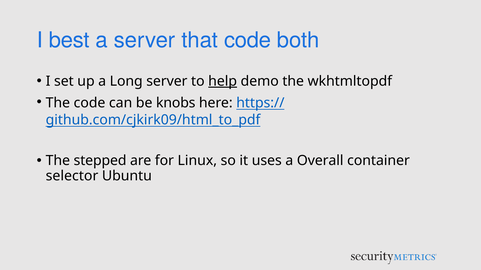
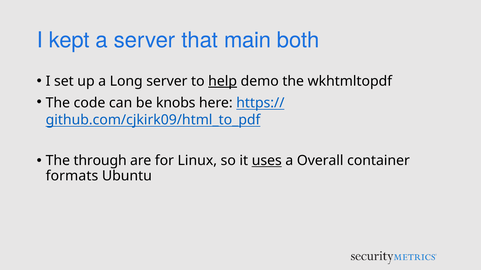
best: best -> kept
that code: code -> main
stepped: stepped -> through
uses underline: none -> present
selector: selector -> formats
